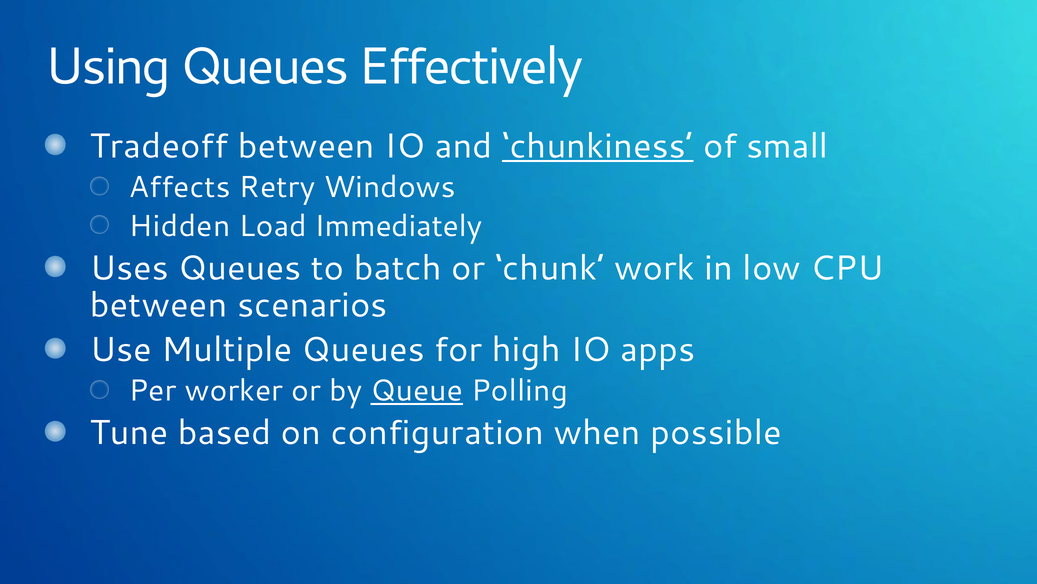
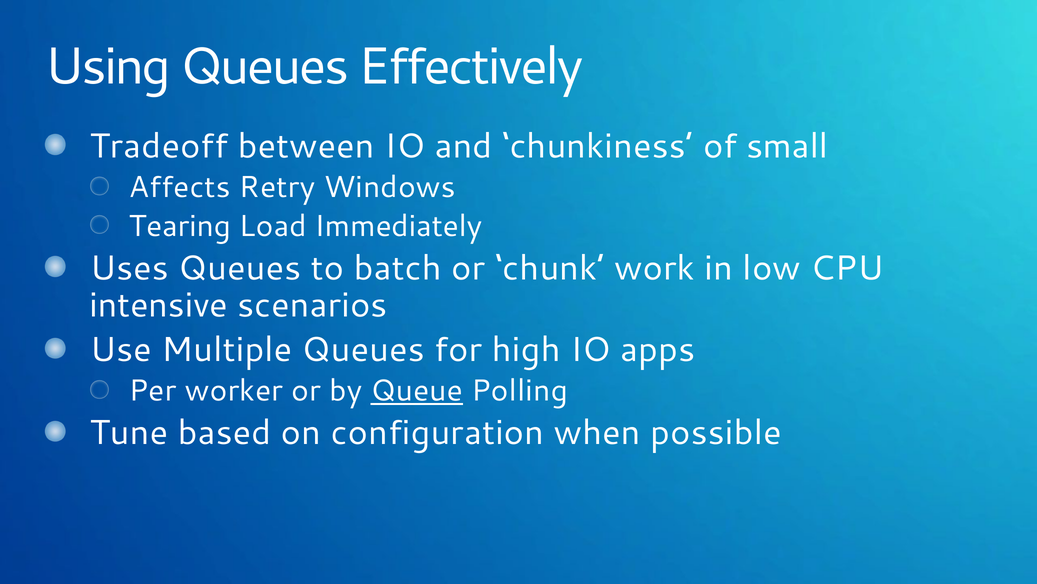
chunkiness underline: present -> none
Hidden: Hidden -> Tearing
between at (158, 305): between -> intensive
